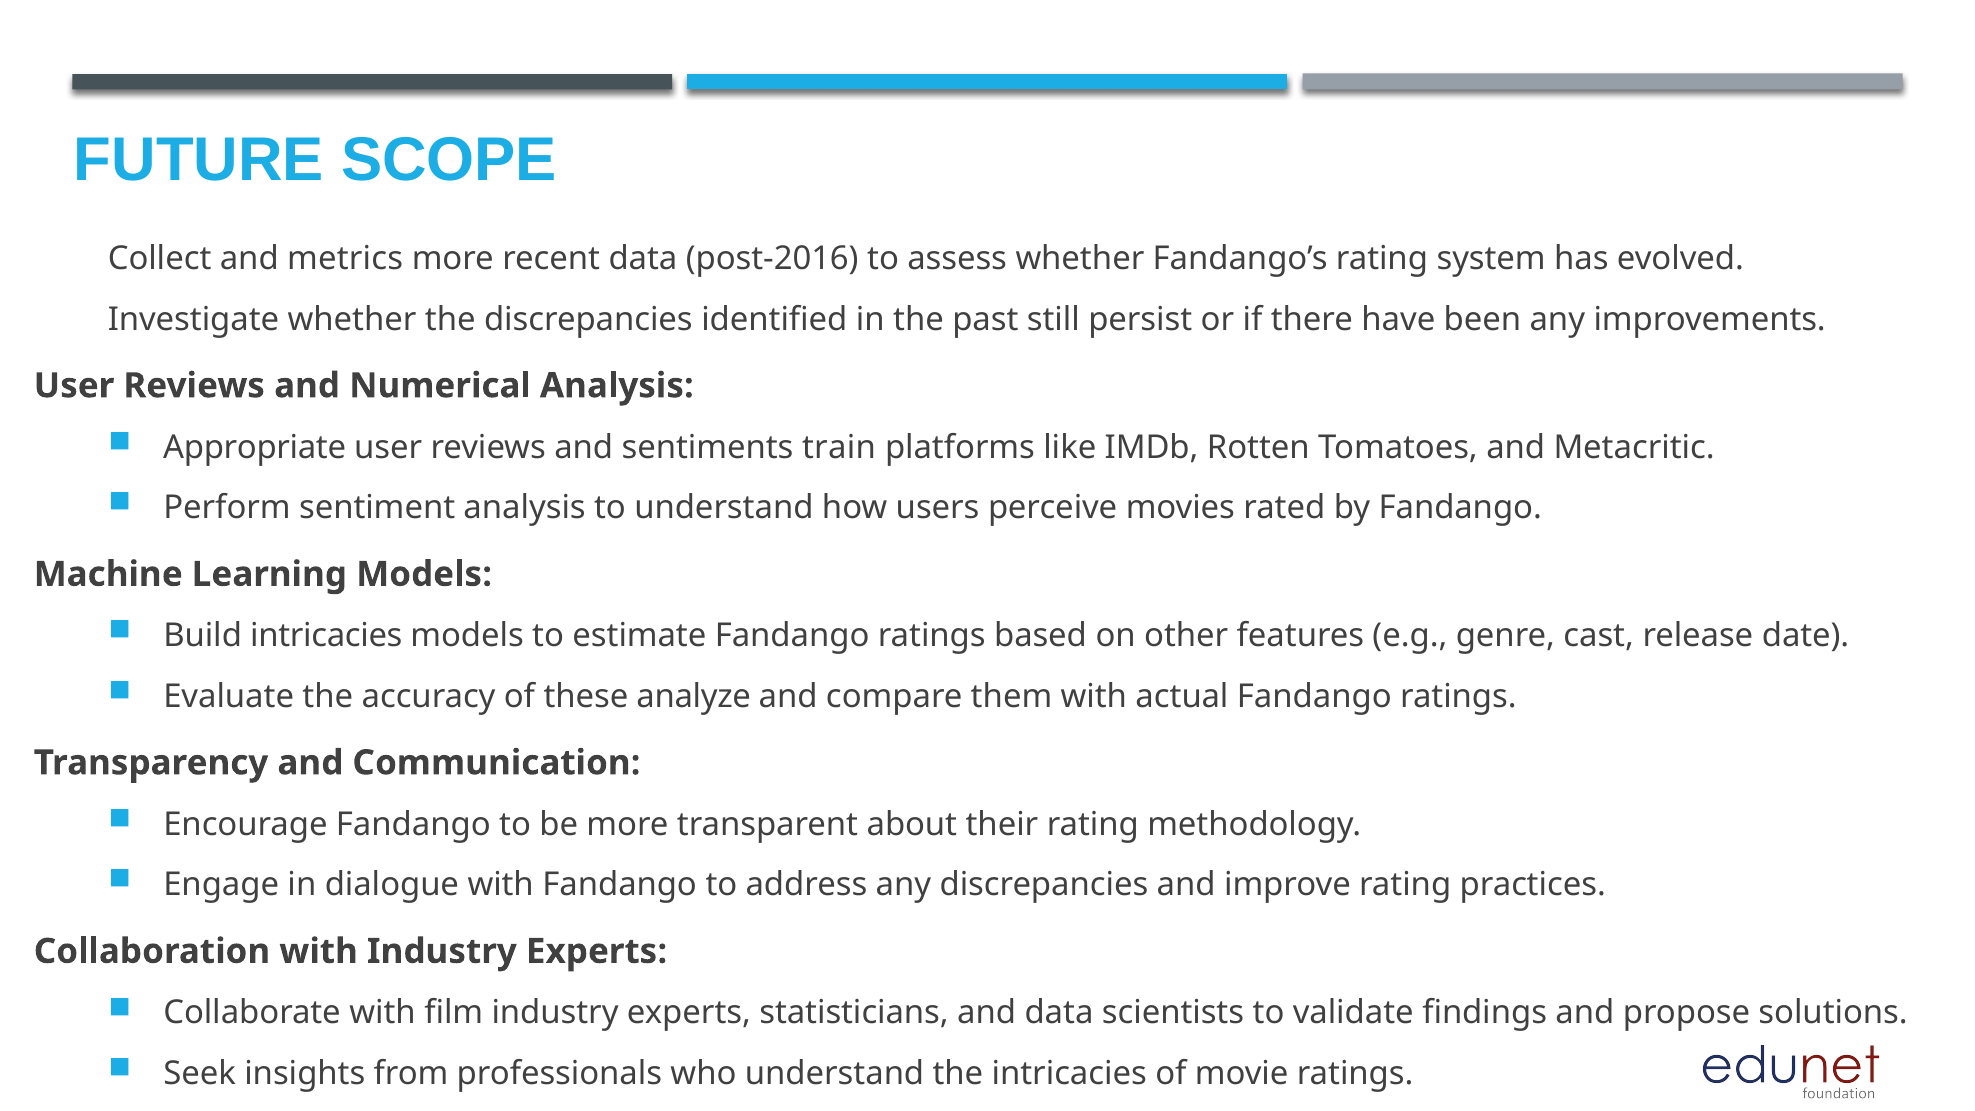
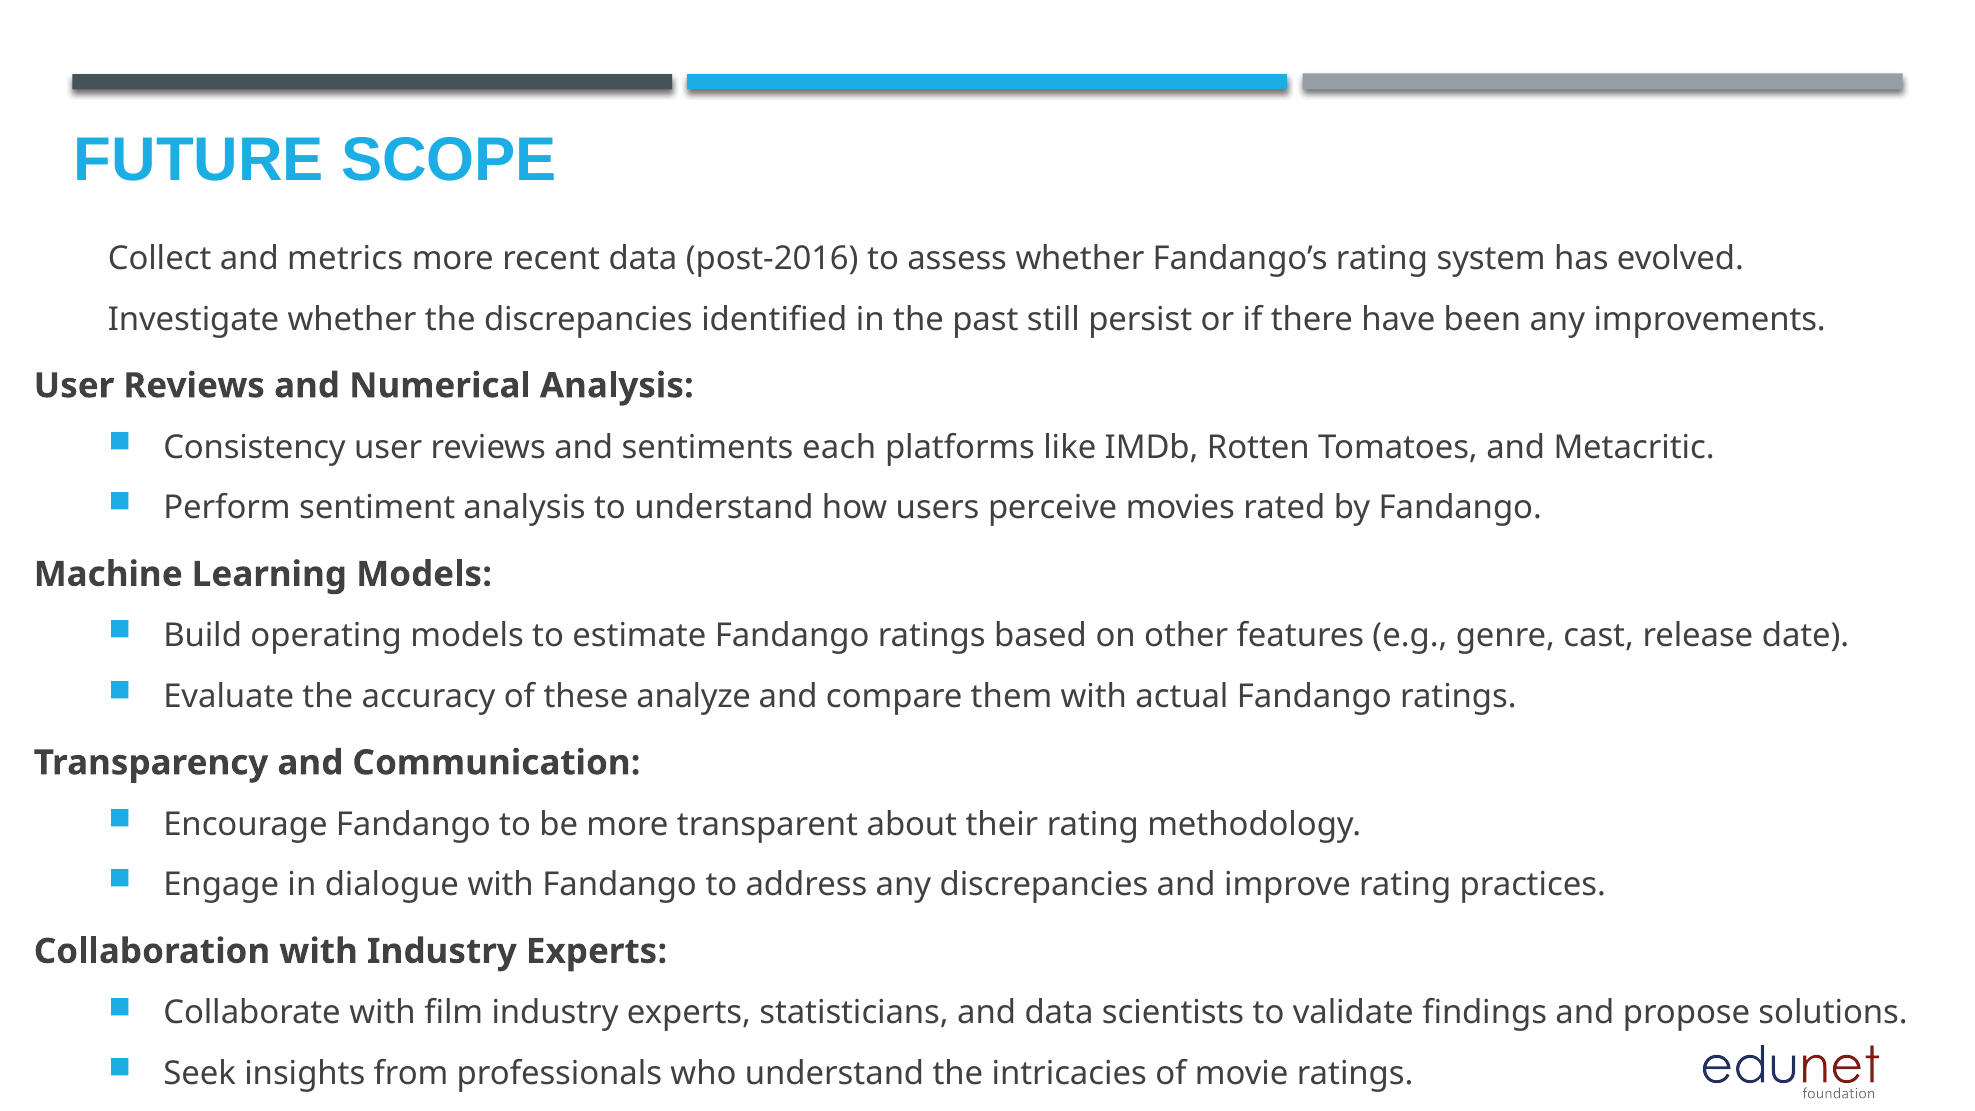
Appropriate: Appropriate -> Consistency
train: train -> each
Build intricacies: intricacies -> operating
